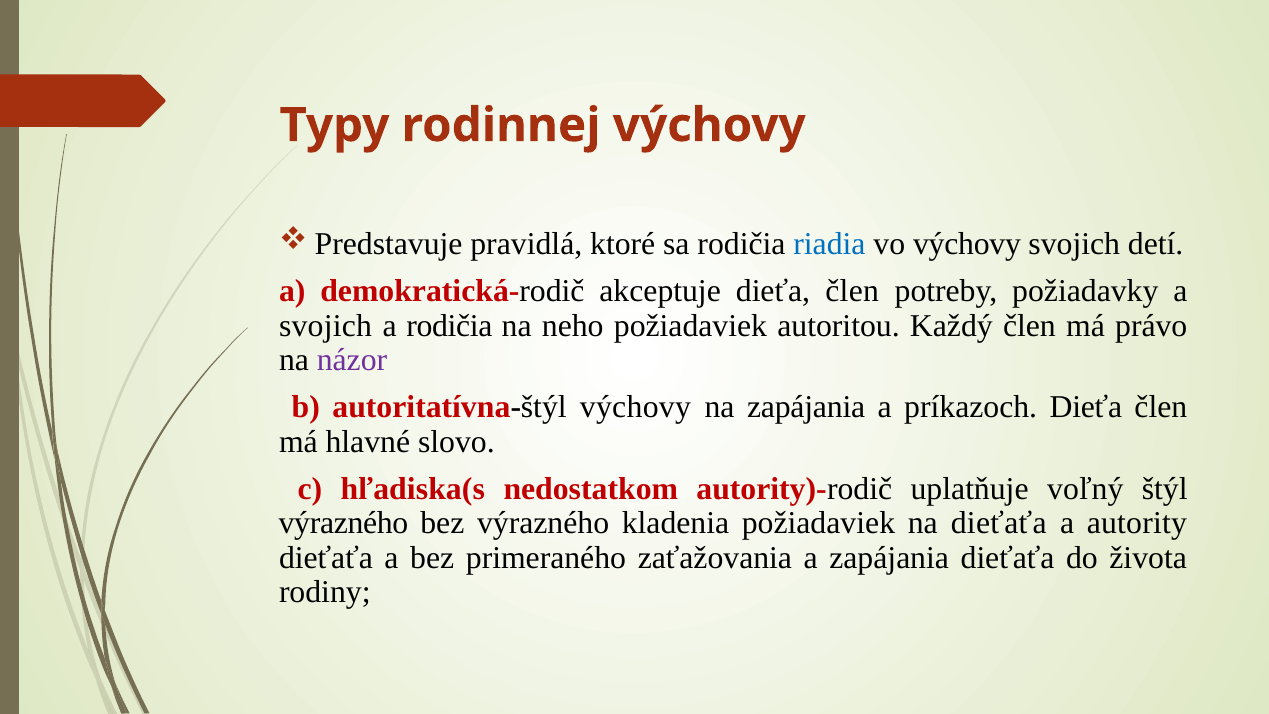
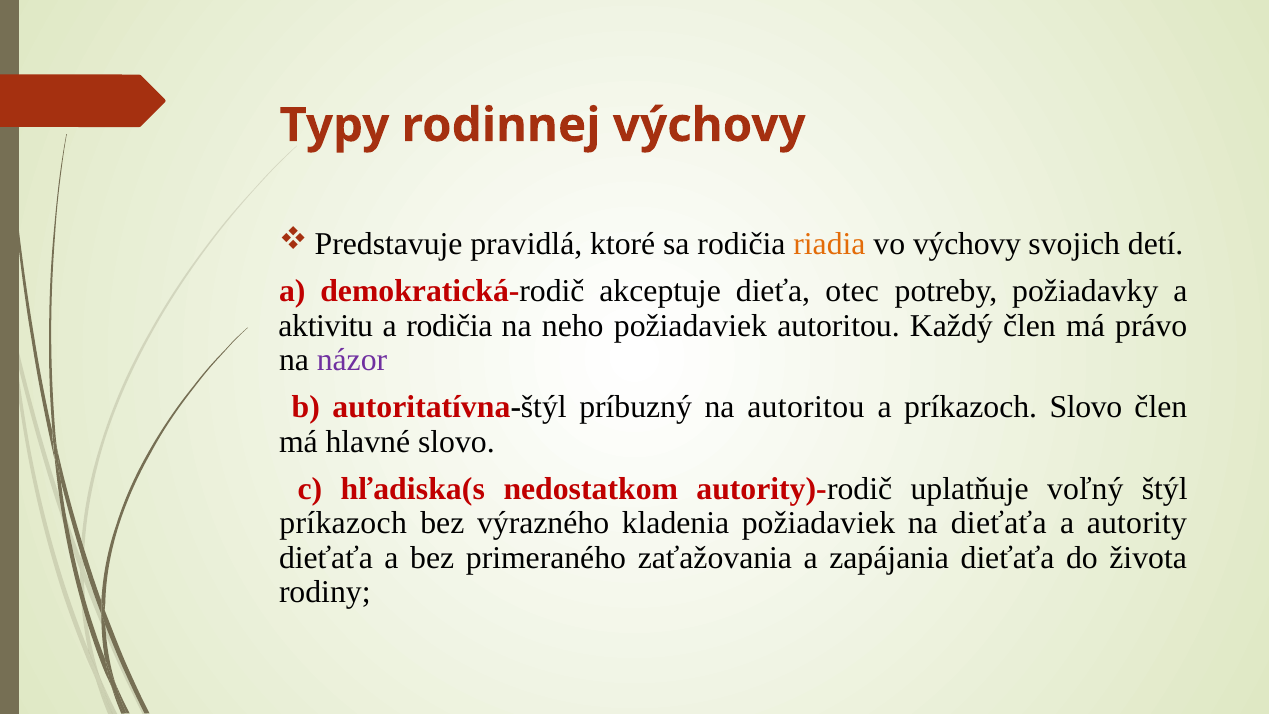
riadia colour: blue -> orange
akceptuje dieťa člen: člen -> otec
svojich at (326, 326): svojich -> aktivitu
autoritatívna-štýl výchovy: výchovy -> príbuzný
na zapájania: zapájania -> autoritou
príkazoch Dieťa: Dieťa -> Slovo
výrazného at (343, 523): výrazného -> príkazoch
